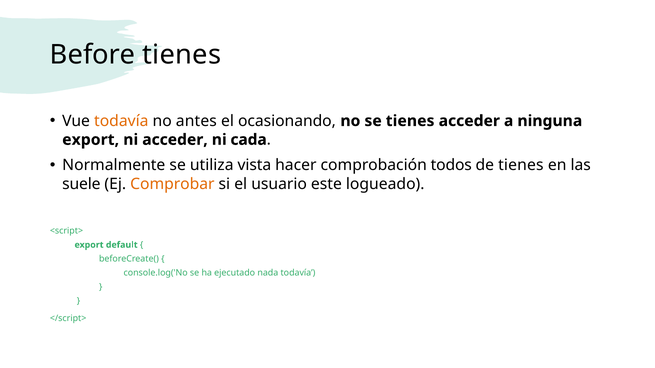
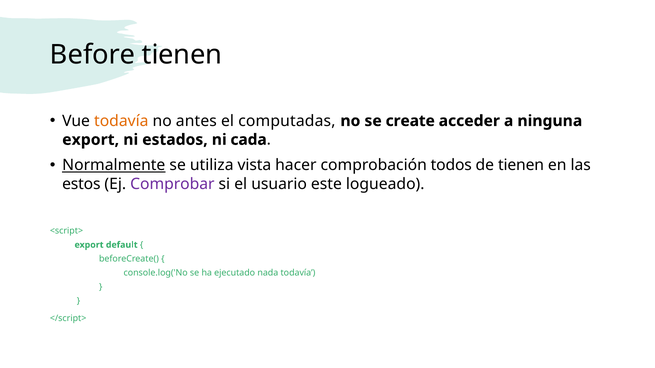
Before tienes: tienes -> tienen
ocasionando: ocasionando -> computadas
se tienes: tienes -> create
ni acceder: acceder -> estados
Normalmente underline: none -> present
de tienes: tienes -> tienen
suele: suele -> estos
Comprobar colour: orange -> purple
